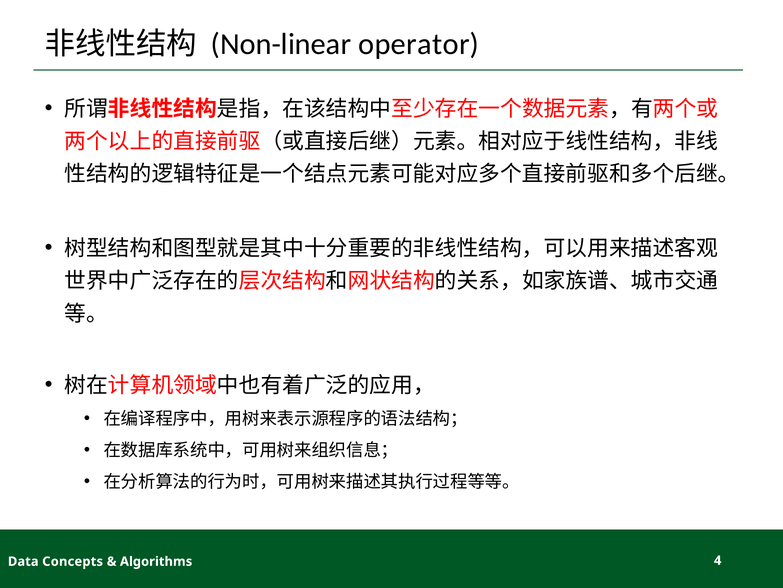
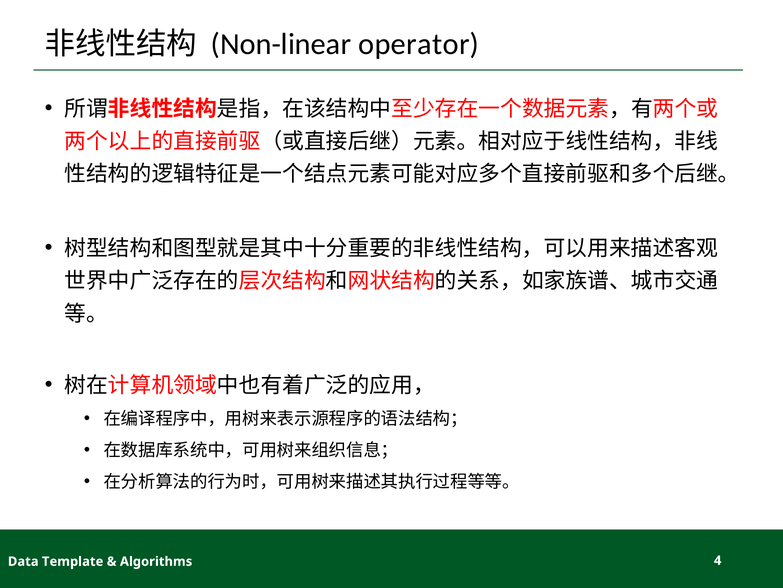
Concepts: Concepts -> Template
